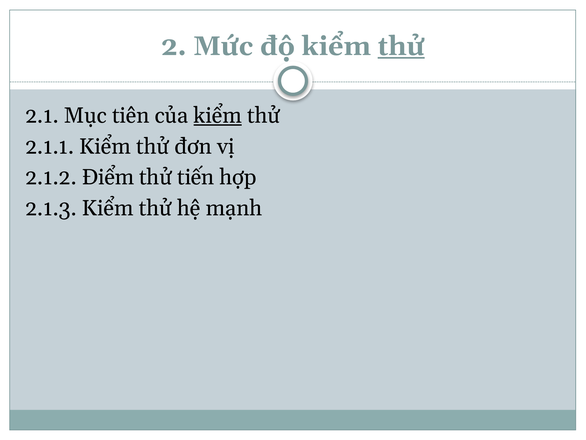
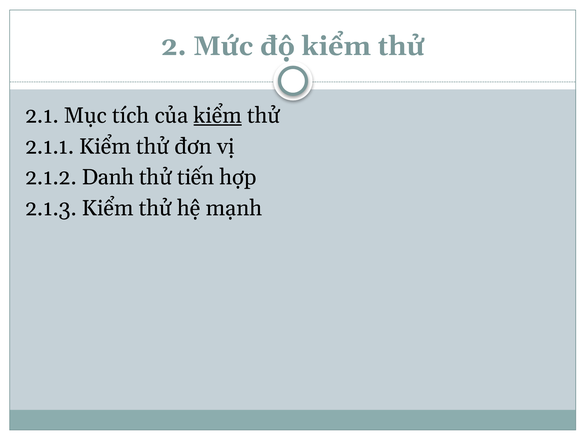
thử at (401, 46) underline: present -> none
tiên: tiên -> tích
Điểm: Điểm -> Danh
